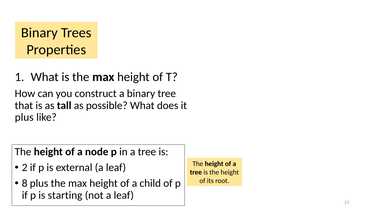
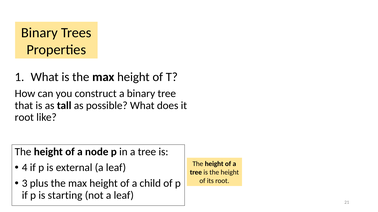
plus at (24, 118): plus -> root
2: 2 -> 4
8: 8 -> 3
